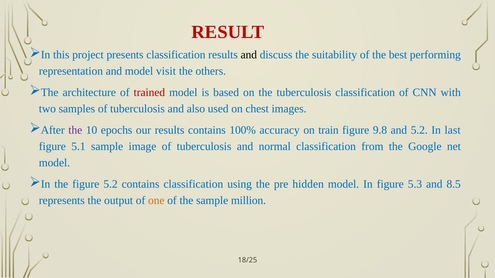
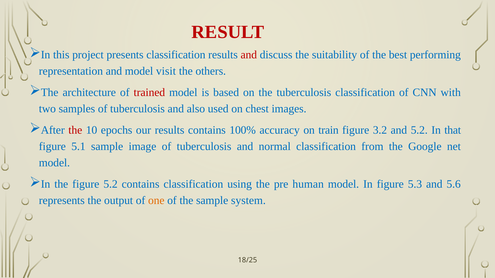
and at (249, 55) colour: black -> red
the at (75, 130) colour: purple -> red
9.8: 9.8 -> 3.2
last: last -> that
hidden: hidden -> human
8.5: 8.5 -> 5.6
million: million -> system
